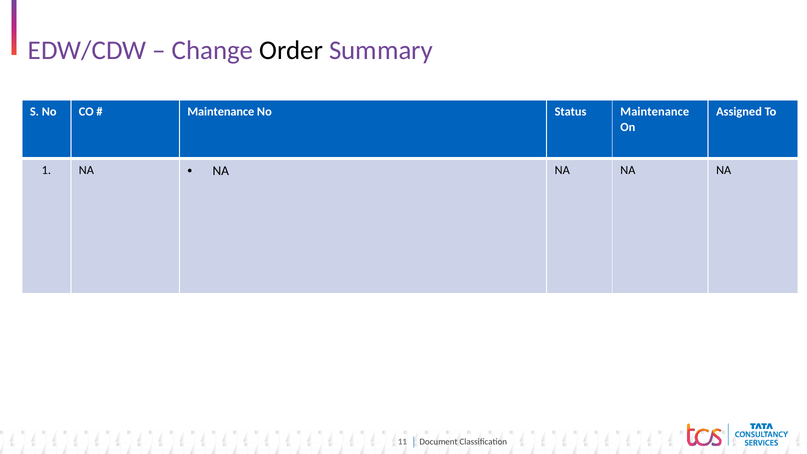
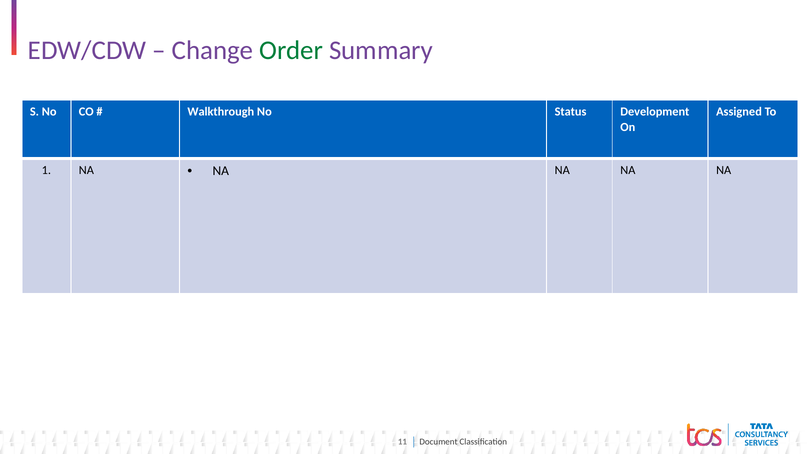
Order colour: black -> green
Maintenance at (221, 112): Maintenance -> Walkthrough
Maintenance at (655, 112): Maintenance -> Development
